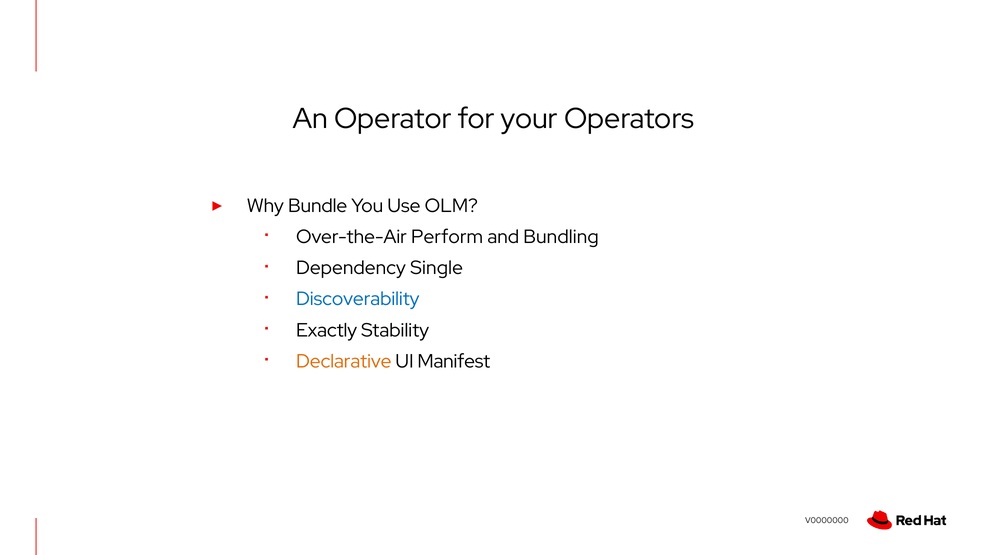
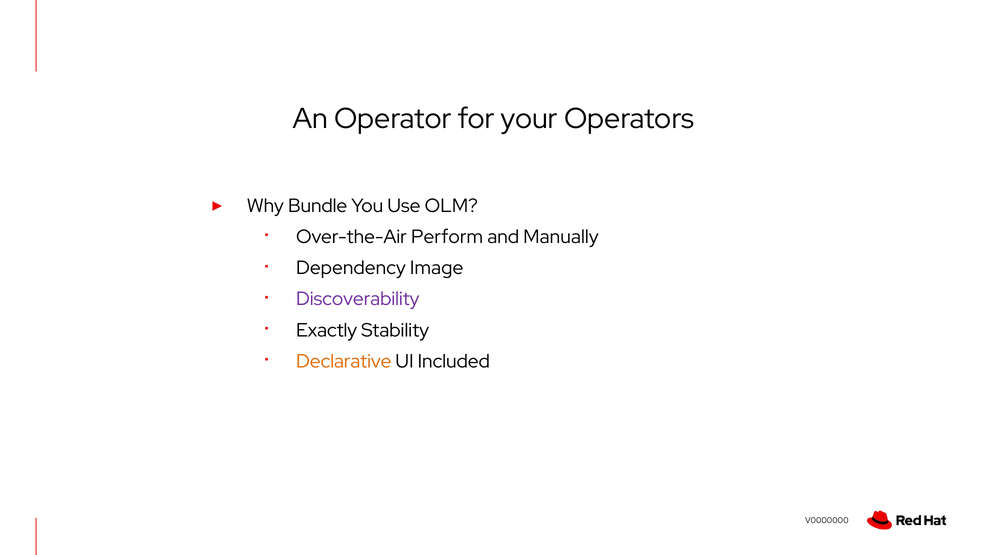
Bundling: Bundling -> Manually
Single: Single -> Image
Discoverability colour: blue -> purple
Manifest: Manifest -> Included
